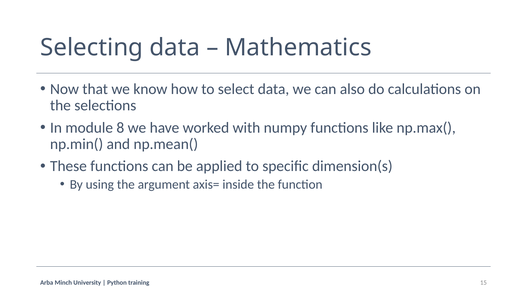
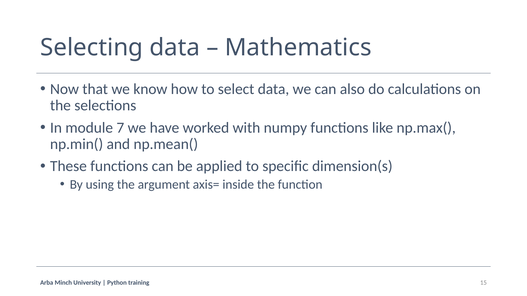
8: 8 -> 7
